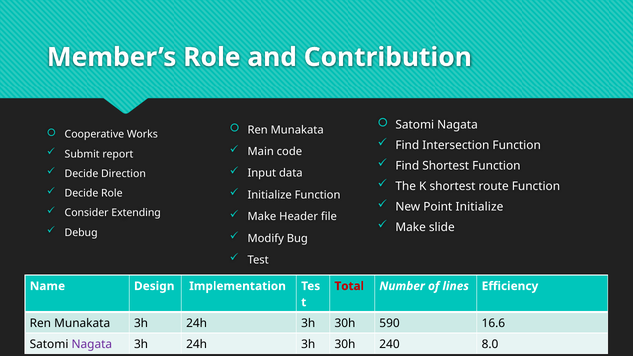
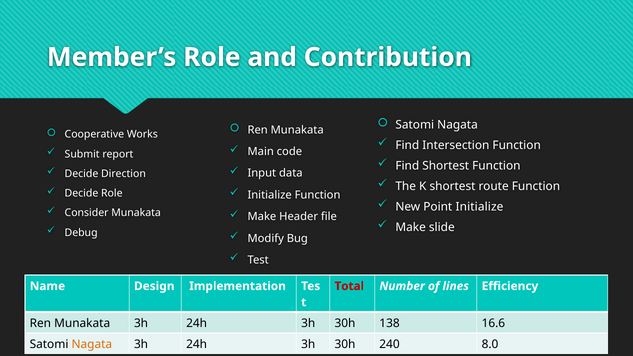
Consider Extending: Extending -> Munakata
590: 590 -> 138
Nagata at (92, 344) colour: purple -> orange
